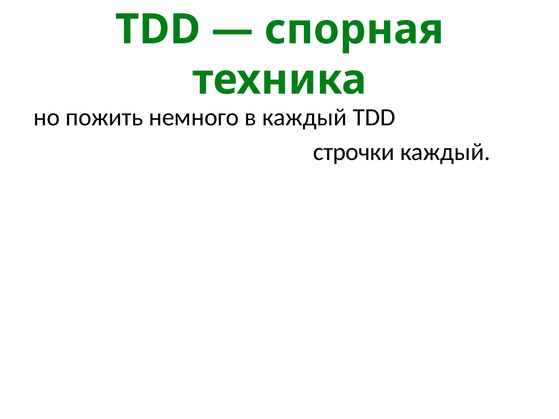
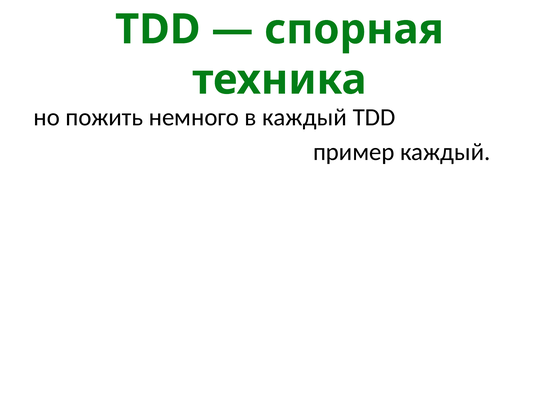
строчки: строчки -> пример
